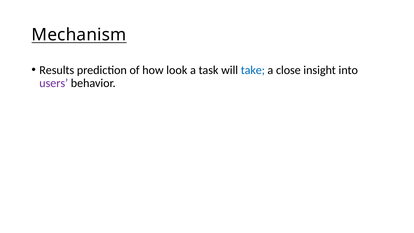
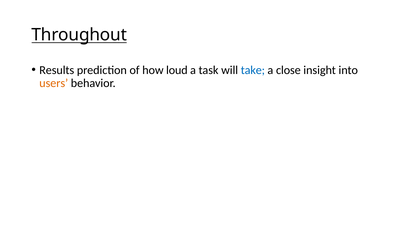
Mechanism: Mechanism -> Throughout
look: look -> loud
users colour: purple -> orange
